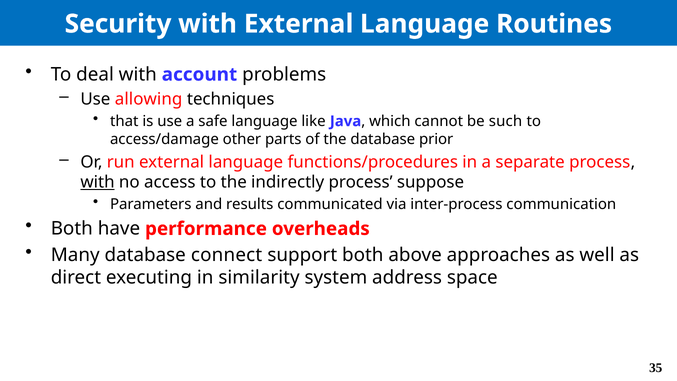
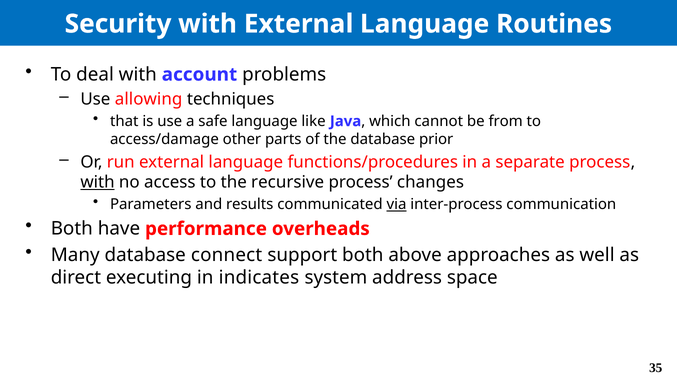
such: such -> from
indirectly: indirectly -> recursive
suppose: suppose -> changes
via underline: none -> present
similarity: similarity -> indicates
